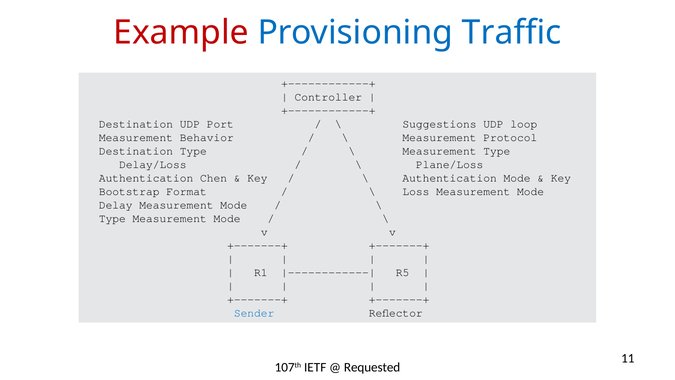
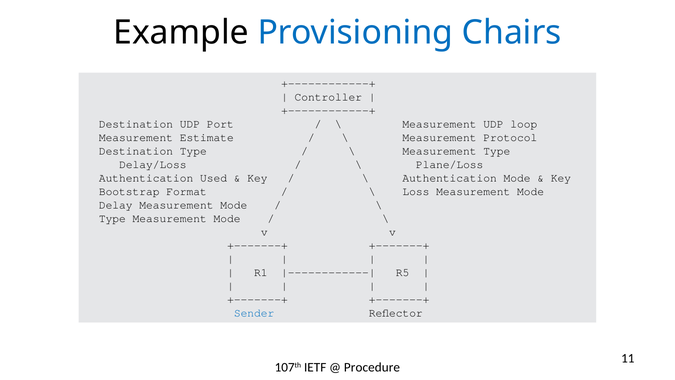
Example colour: red -> black
Traffic: Traffic -> Chairs
Suggestions at (440, 124): Suggestions -> Measurement
Behavior: Behavior -> Estimate
Chen: Chen -> Used
Requested: Requested -> Procedure
